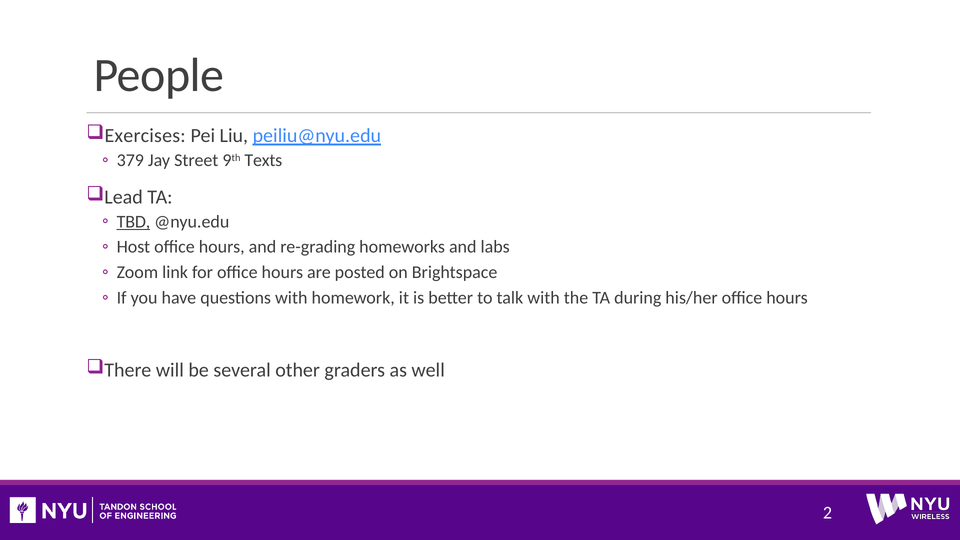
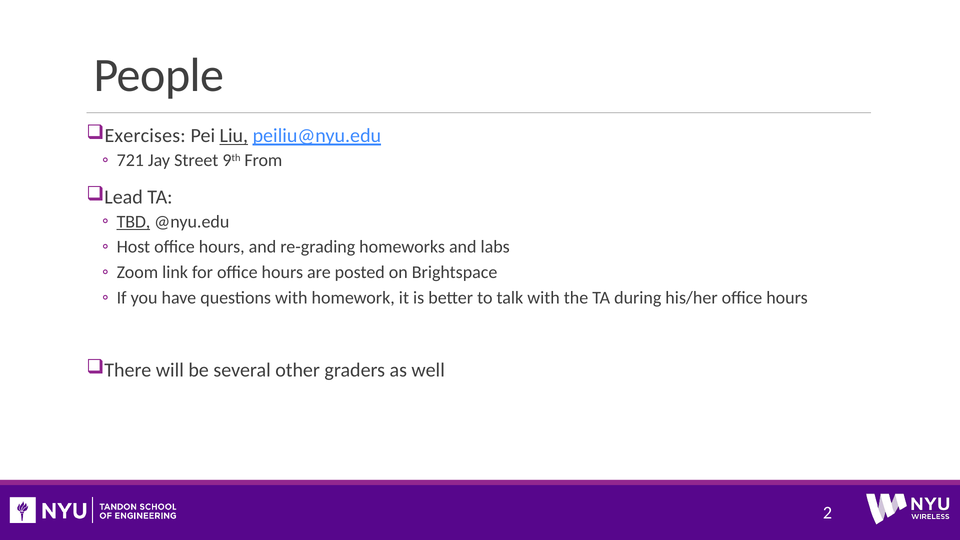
Liu underline: none -> present
379: 379 -> 721
Texts: Texts -> From
